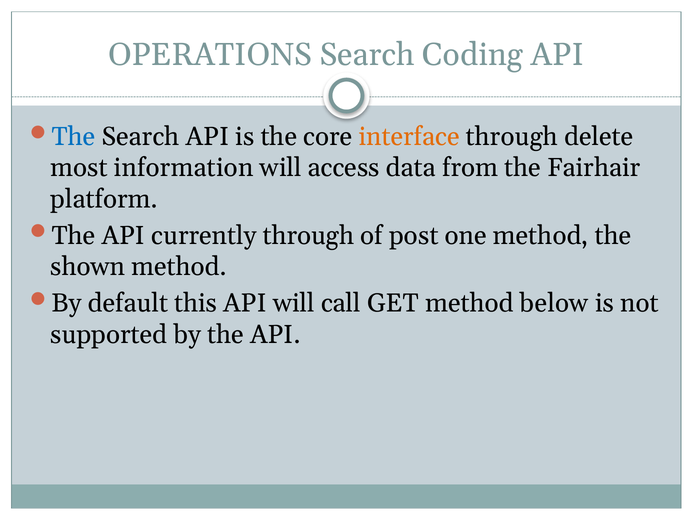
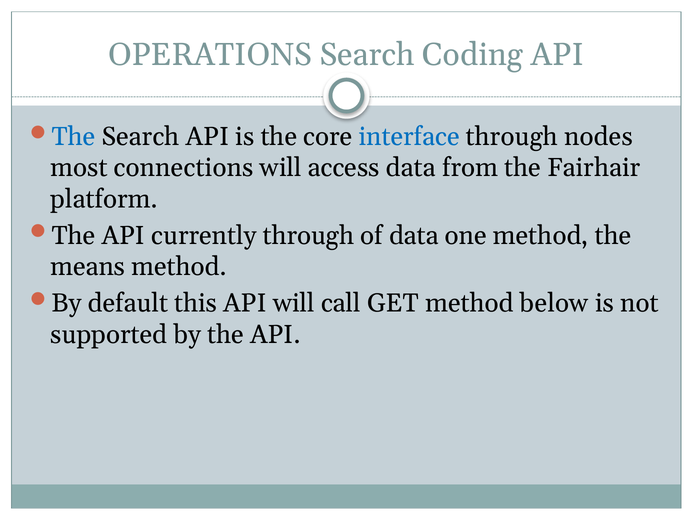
interface colour: orange -> blue
delete: delete -> nodes
information: information -> connections
of post: post -> data
shown: shown -> means
